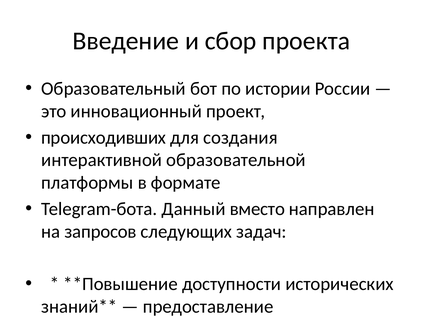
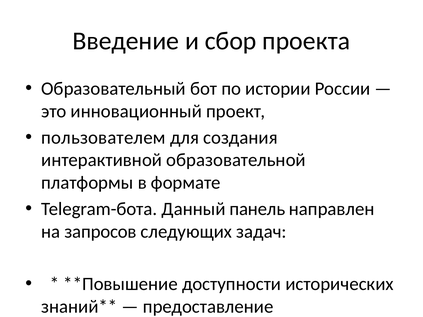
происходивших: происходивших -> пользователем
вместо: вместо -> панель
